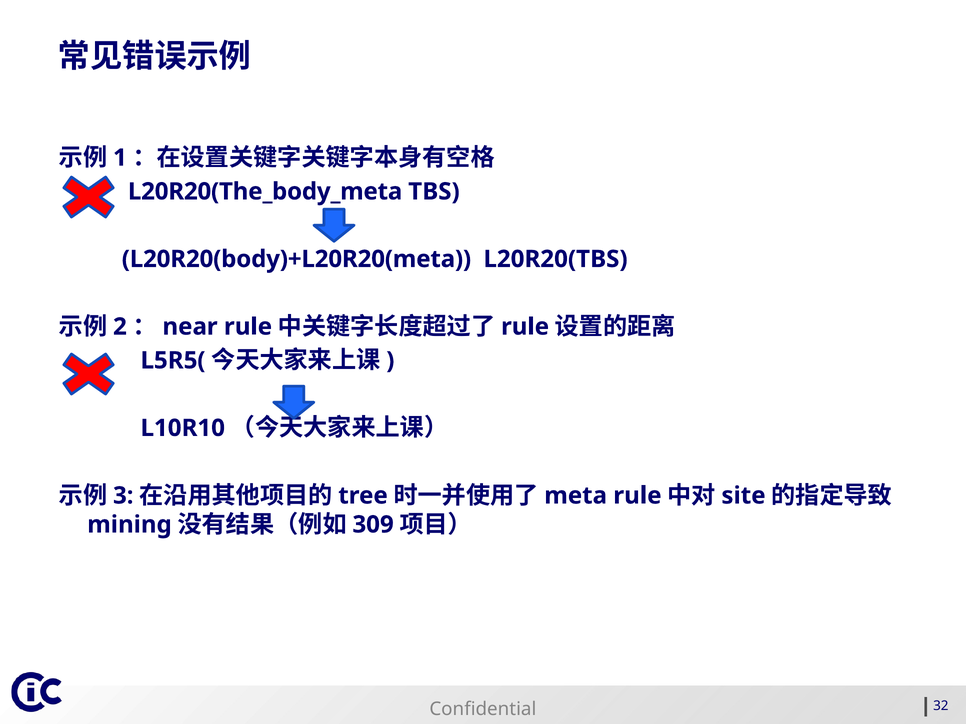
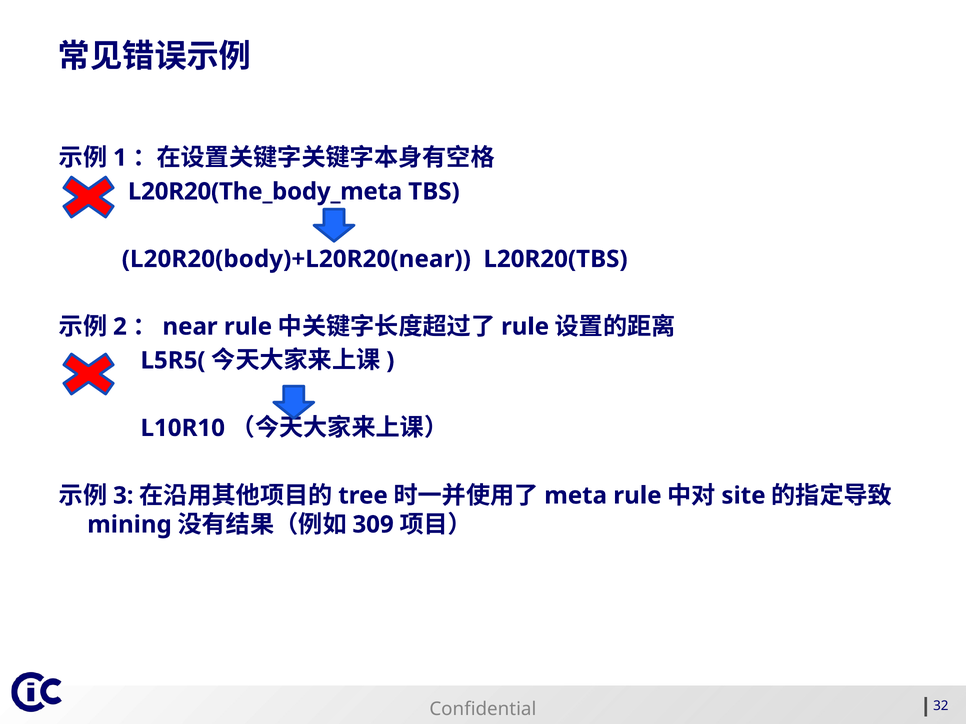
L20R20(body)+L20R20(meta: L20R20(body)+L20R20(meta -> L20R20(body)+L20R20(near
